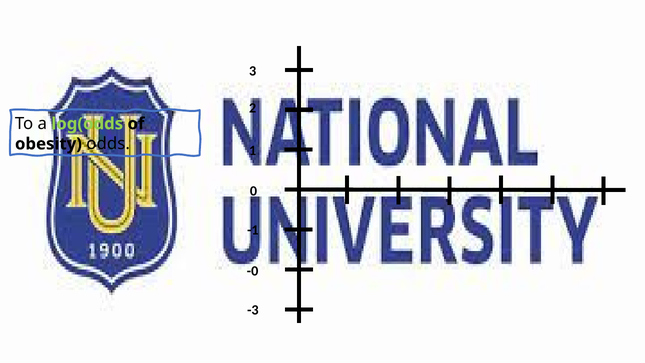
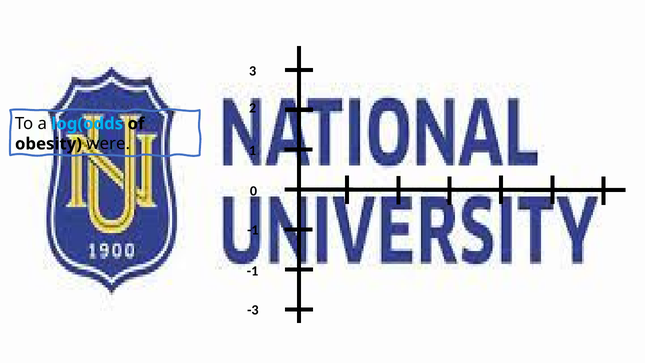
log(odds colour: light green -> light blue
odds: odds -> were
-0 at (253, 271): -0 -> -1
